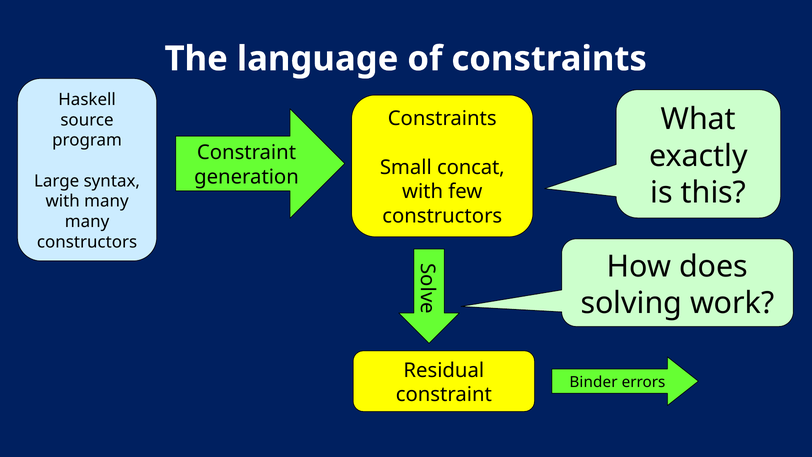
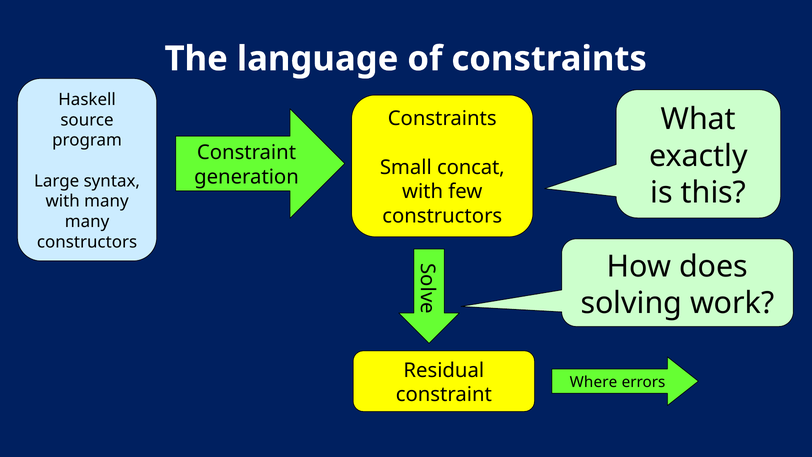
Binder: Binder -> Where
